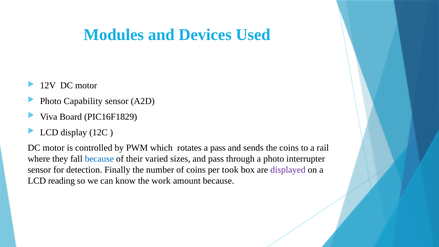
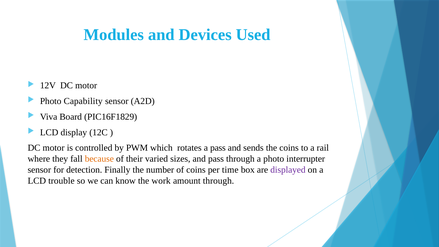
because at (99, 159) colour: blue -> orange
took: took -> time
reading: reading -> trouble
amount because: because -> through
